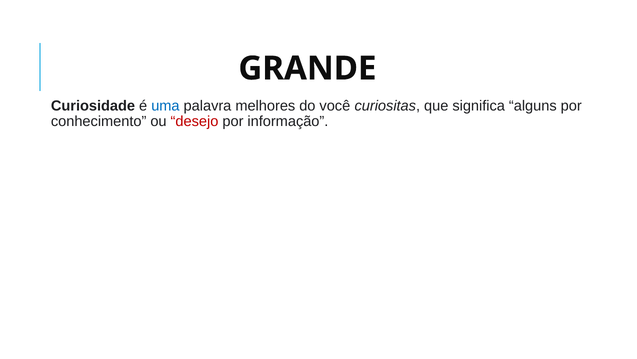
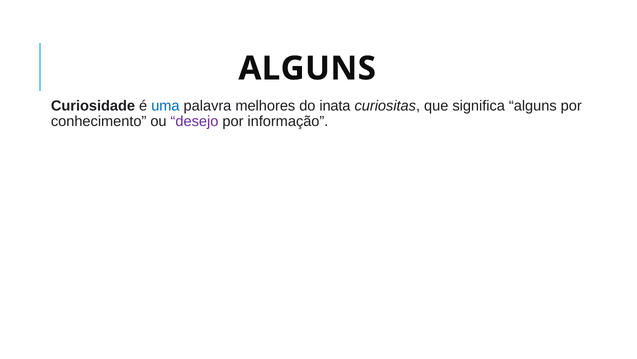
GRANDE at (307, 68): GRANDE -> ALGUNS
você: você -> inata
desejo colour: red -> purple
